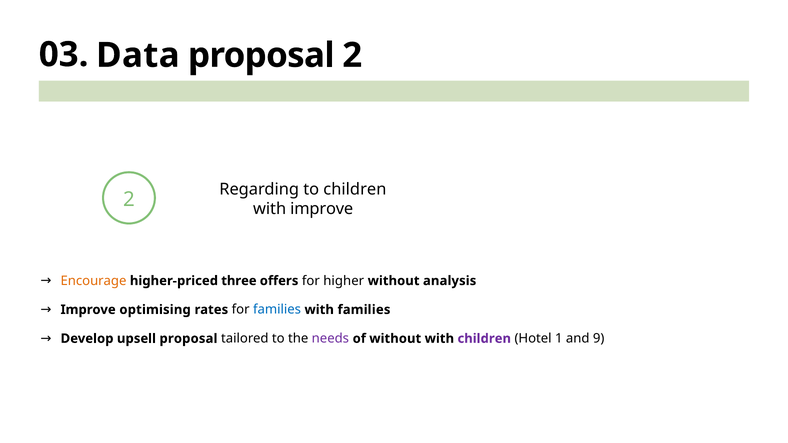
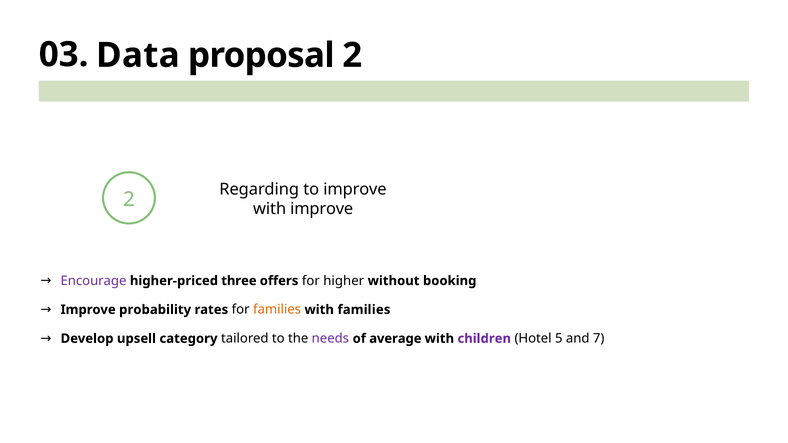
to children: children -> improve
Encourage colour: orange -> purple
analysis: analysis -> booking
optimising: optimising -> probability
families at (277, 310) colour: blue -> orange
upsell proposal: proposal -> category
of without: without -> average
1: 1 -> 5
9: 9 -> 7
